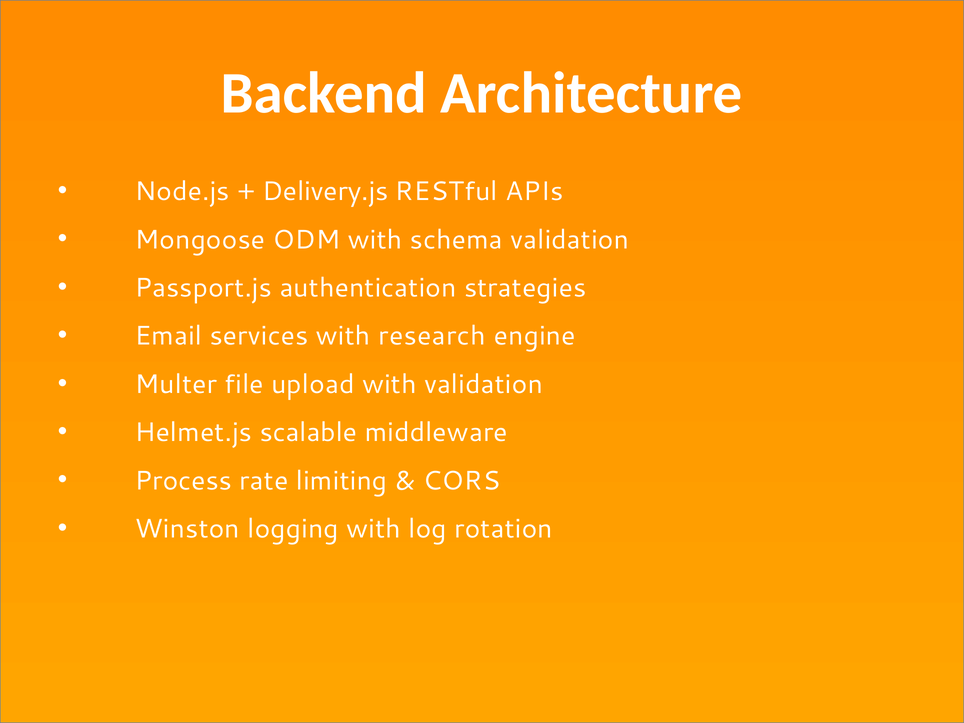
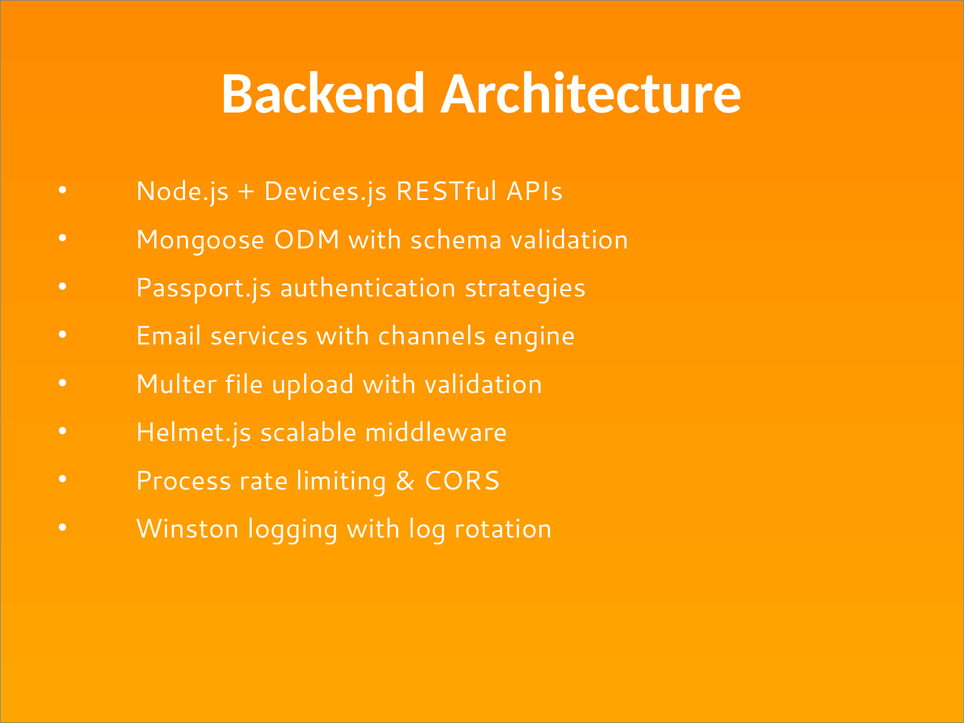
Delivery.js: Delivery.js -> Devices.js
research: research -> channels
